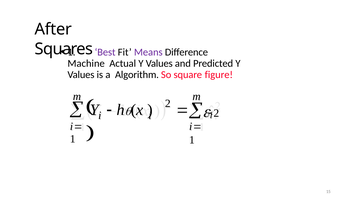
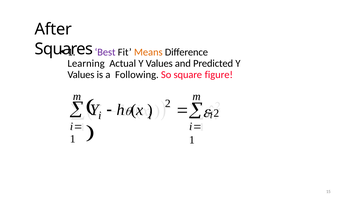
Means colour: purple -> orange
Machine: Machine -> Learning
Algorithm: Algorithm -> Following
